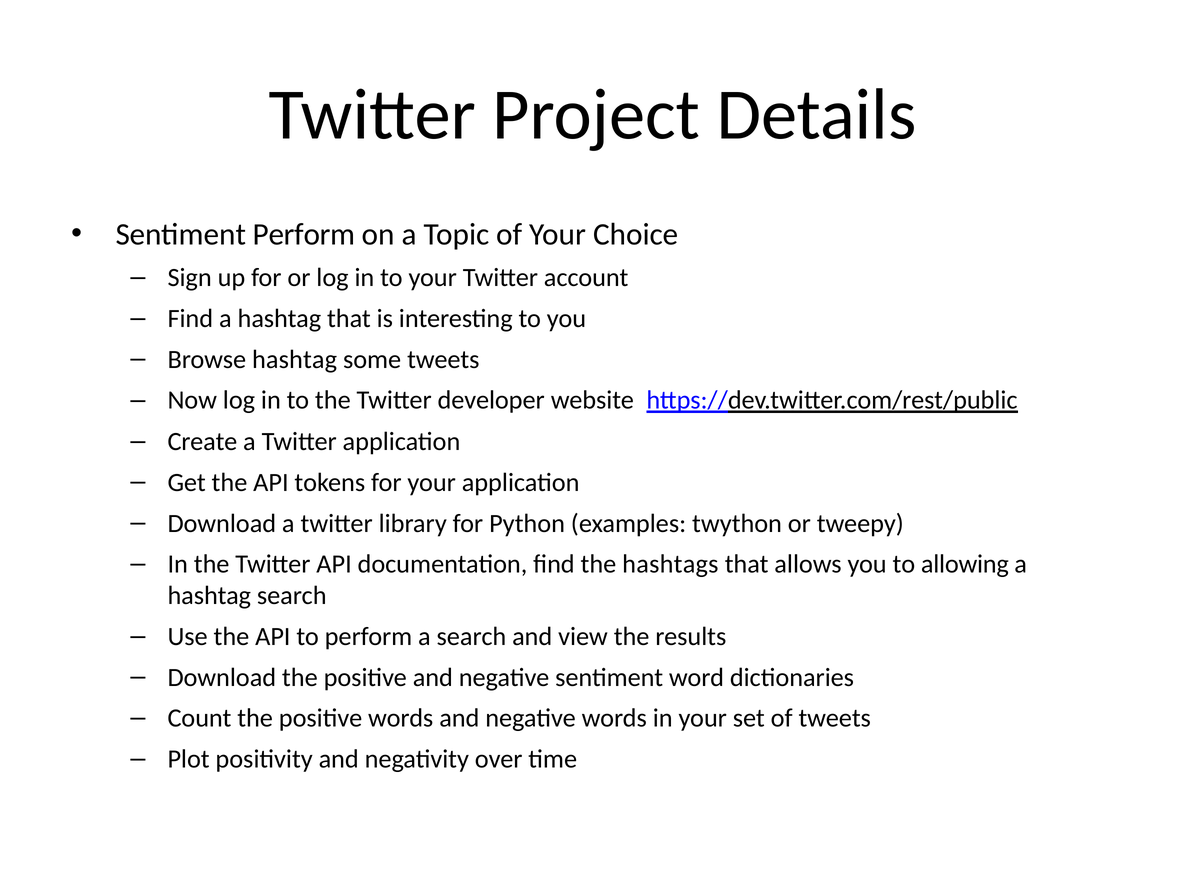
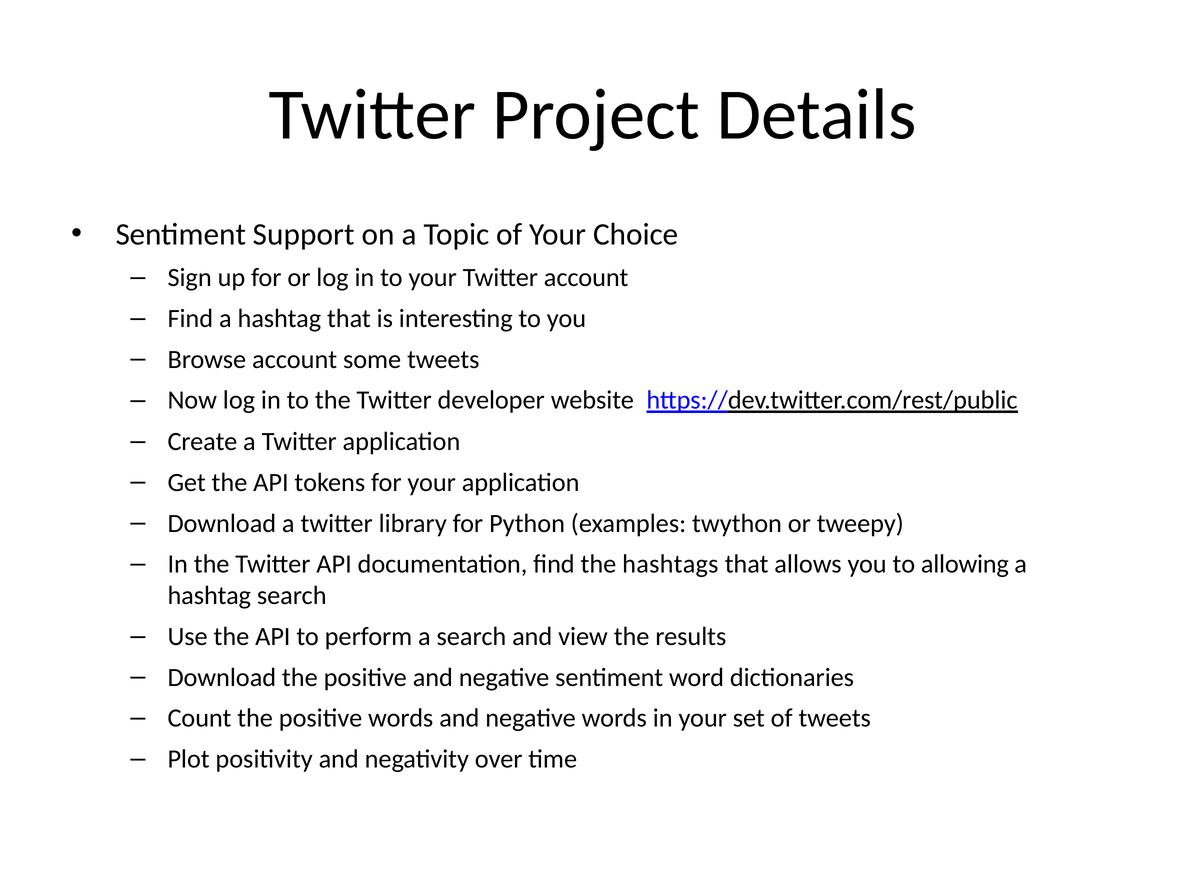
Sentiment Perform: Perform -> Support
Browse hashtag: hashtag -> account
